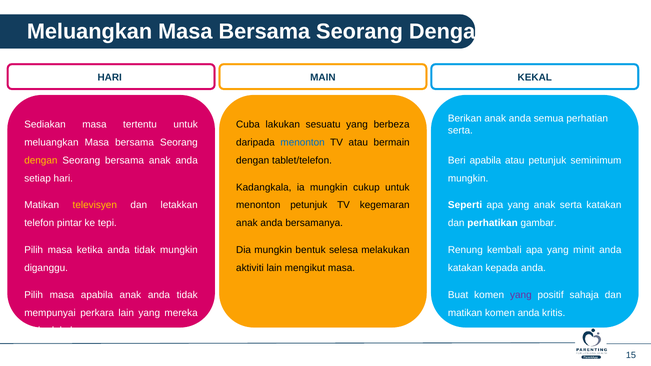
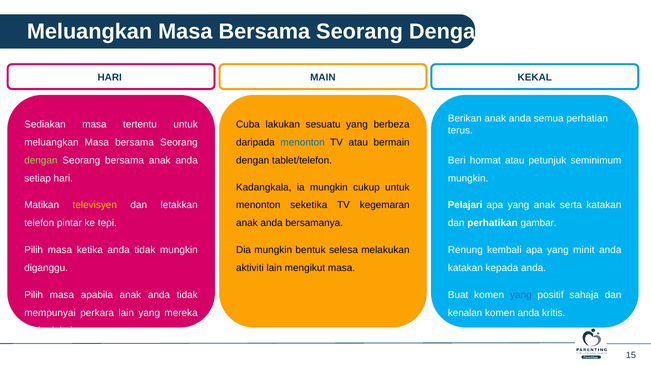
serta at (460, 131): serta -> terus
dengan at (41, 160) colour: yellow -> light green
Beri apabila: apabila -> hormat
menonton petunjuk: petunjuk -> seketika
Seperti: Seperti -> Pelajari
yang at (521, 295) colour: purple -> blue
matikan at (465, 313): matikan -> kenalan
